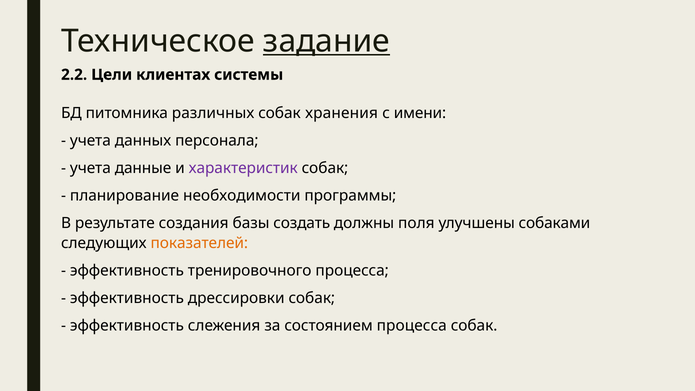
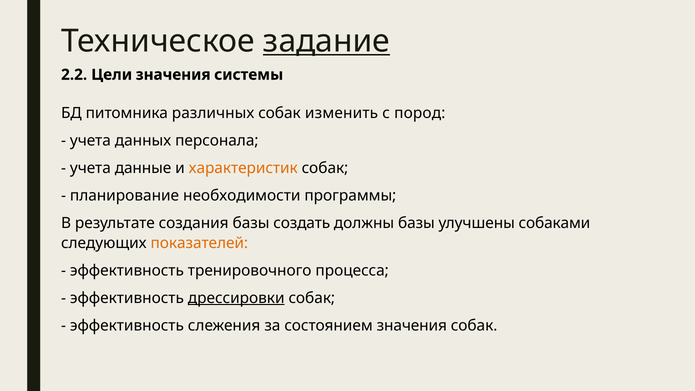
Цели клиентах: клиентах -> значения
хранения: хранения -> изменить
имени: имени -> пород
характеристик colour: purple -> orange
должны поля: поля -> базы
дрессировки underline: none -> present
состоянием процесса: процесса -> значения
